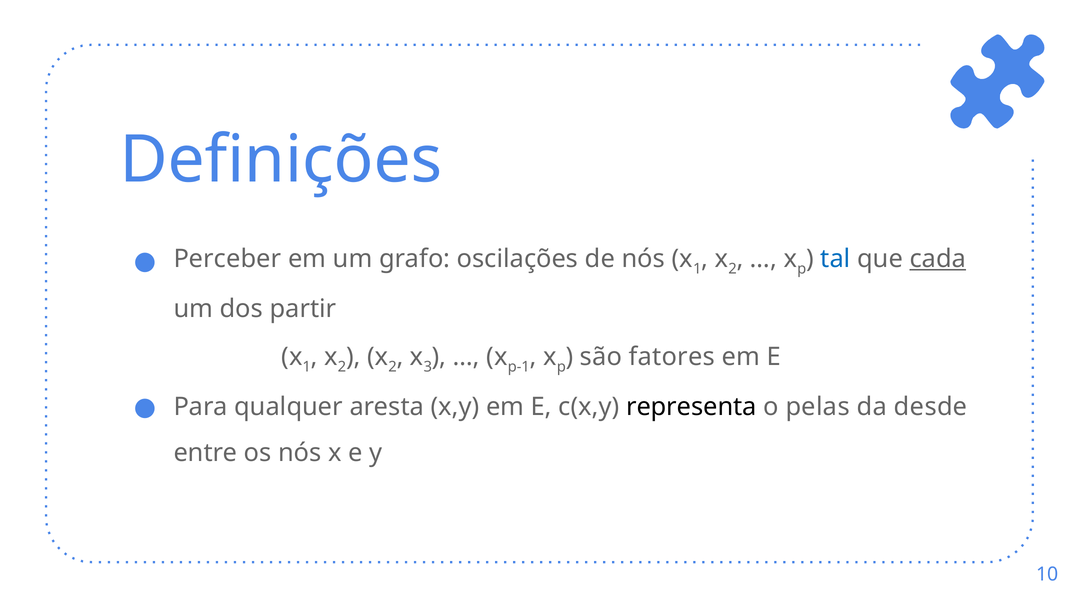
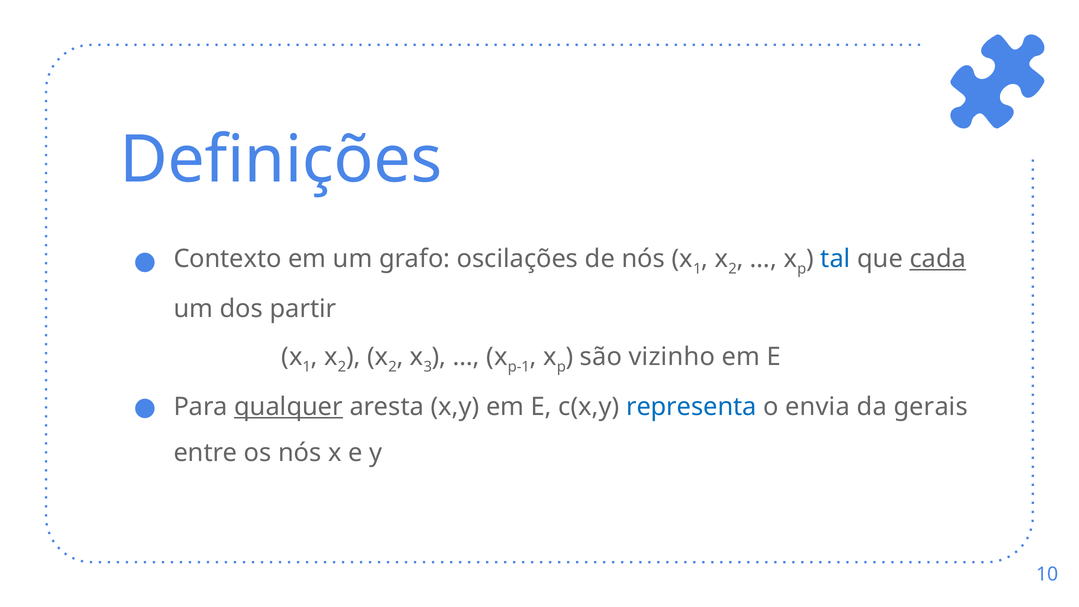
Perceber: Perceber -> Contexto
fatores: fatores -> vizinho
qualquer underline: none -> present
representa colour: black -> blue
pelas: pelas -> envia
desde: desde -> gerais
